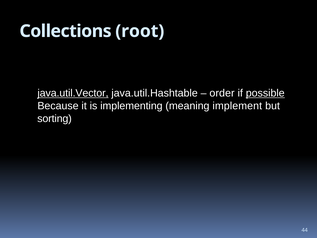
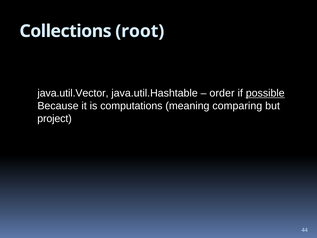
java.util.Vector underline: present -> none
implementing: implementing -> computations
implement: implement -> comparing
sorting: sorting -> project
